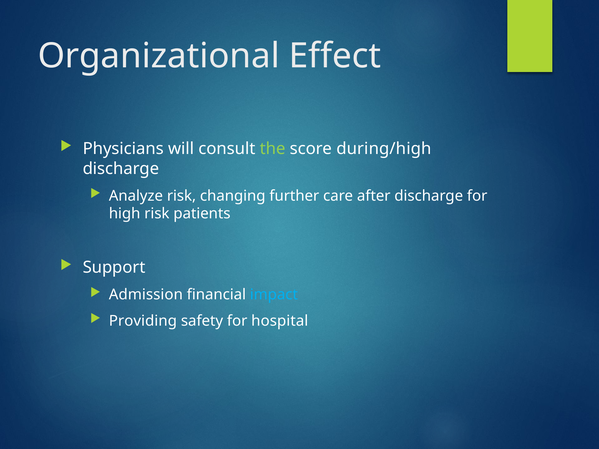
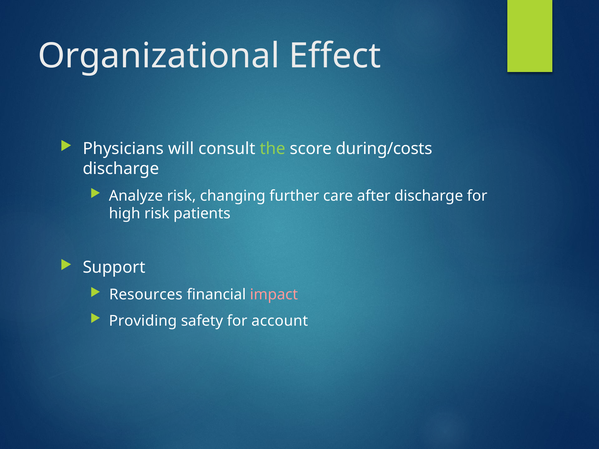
during/high: during/high -> during/costs
Admission: Admission -> Resources
impact colour: light blue -> pink
hospital: hospital -> account
